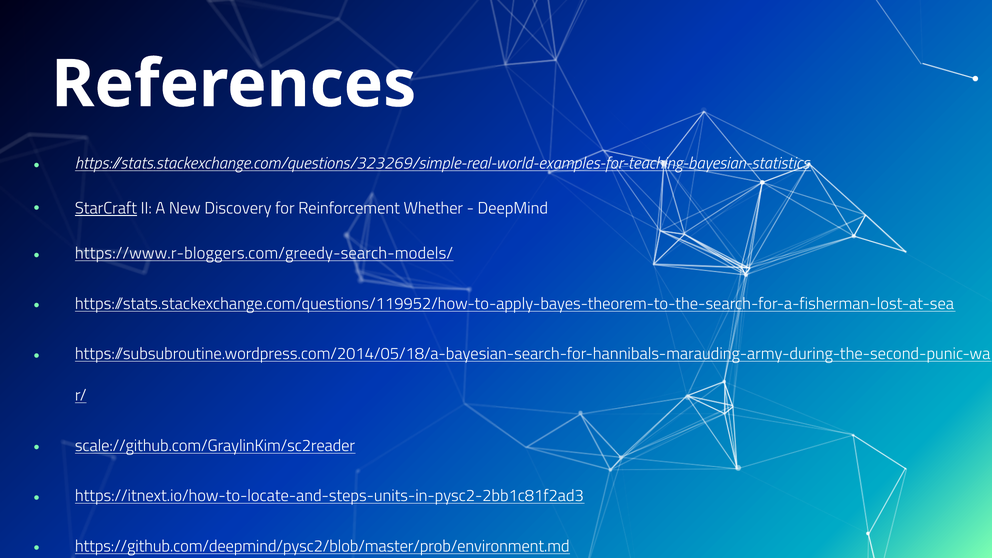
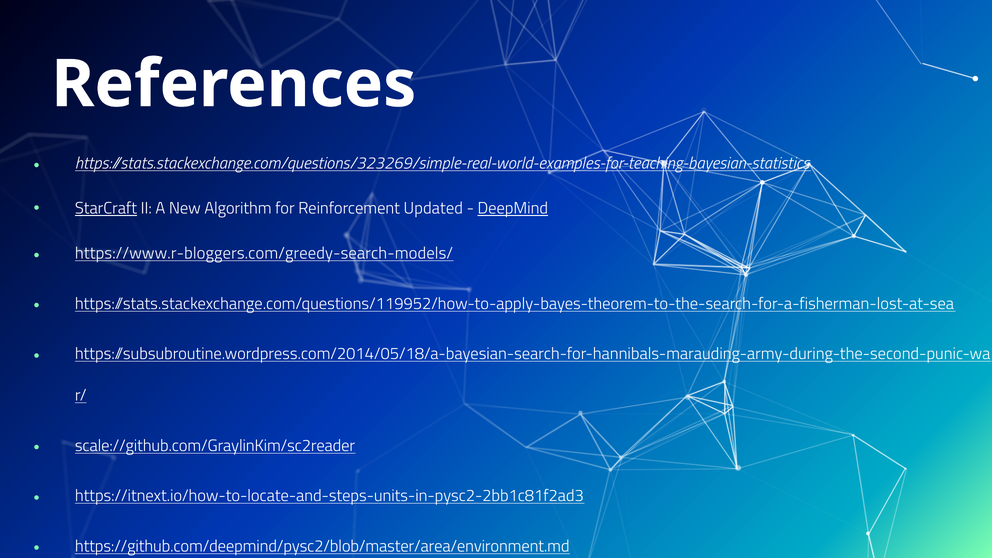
Discovery: Discovery -> Algorithm
Whether: Whether -> Updated
DeepMind underline: none -> present
https://github.com/deepmind/pysc2/blob/master/prob/environment.md: https://github.com/deepmind/pysc2/blob/master/prob/environment.md -> https://github.com/deepmind/pysc2/blob/master/area/environment.md
